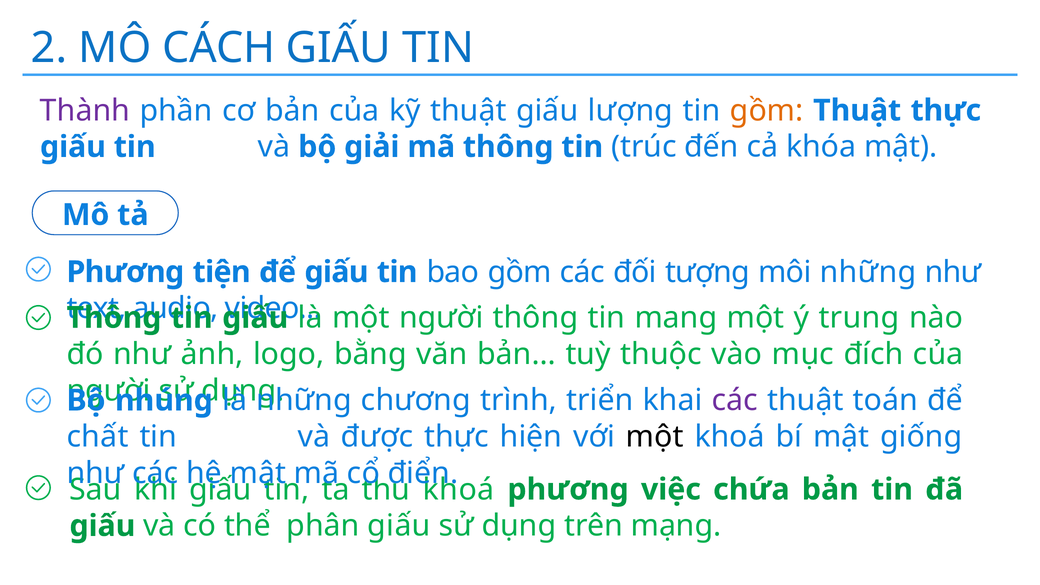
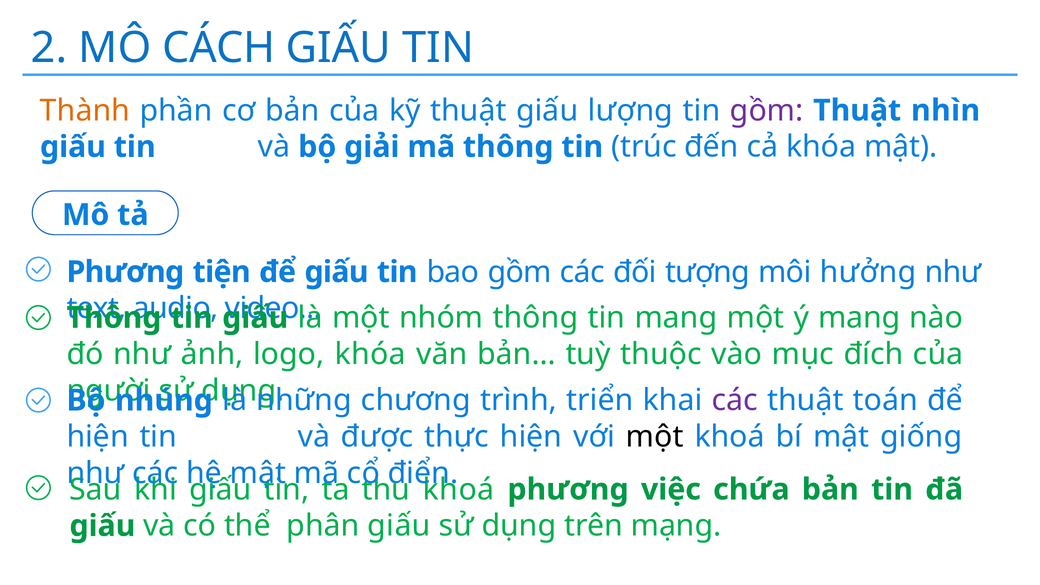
Thành colour: purple -> orange
gồm at (767, 110) colour: orange -> purple
Thuật thực: thực -> nhìn
môi những: những -> hưởng
một người: người -> nhóm
ý trung: trung -> mang
logo bằng: bằng -> khóa
chất at (98, 437): chất -> hiện
